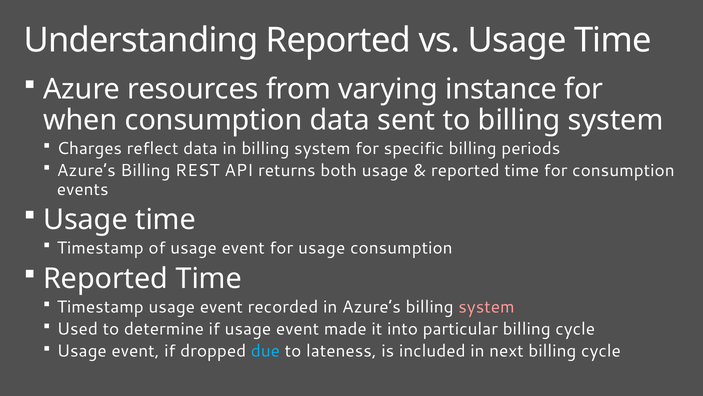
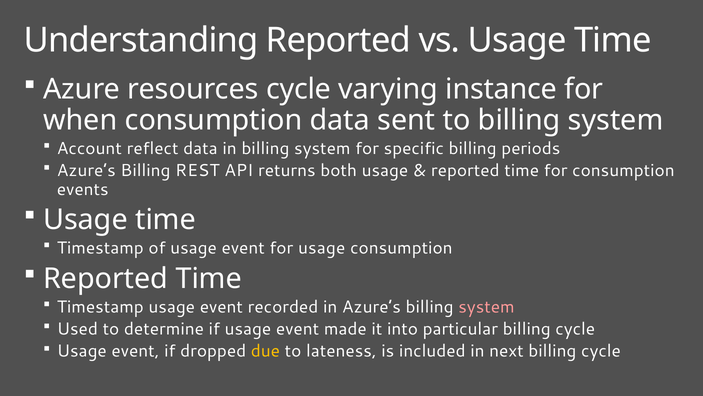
resources from: from -> cycle
Charges: Charges -> Account
due colour: light blue -> yellow
